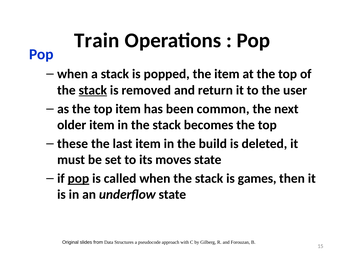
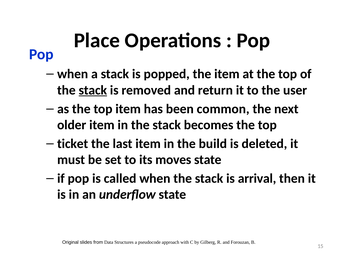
Train: Train -> Place
these: these -> ticket
pop at (78, 178) underline: present -> none
games: games -> arrival
